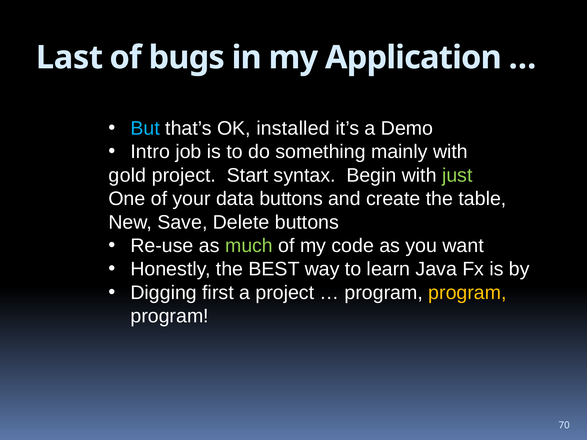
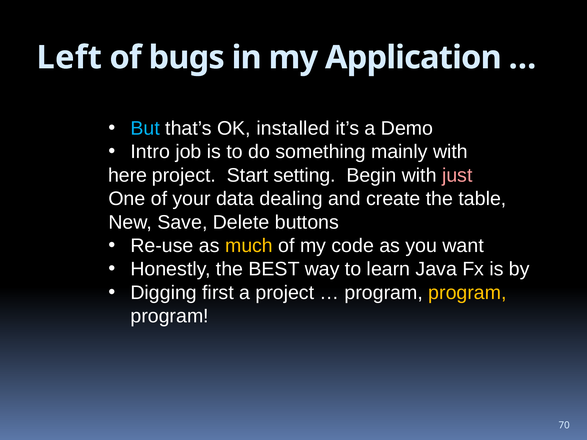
Last: Last -> Left
gold: gold -> here
syntax: syntax -> setting
just colour: light green -> pink
data buttons: buttons -> dealing
much colour: light green -> yellow
